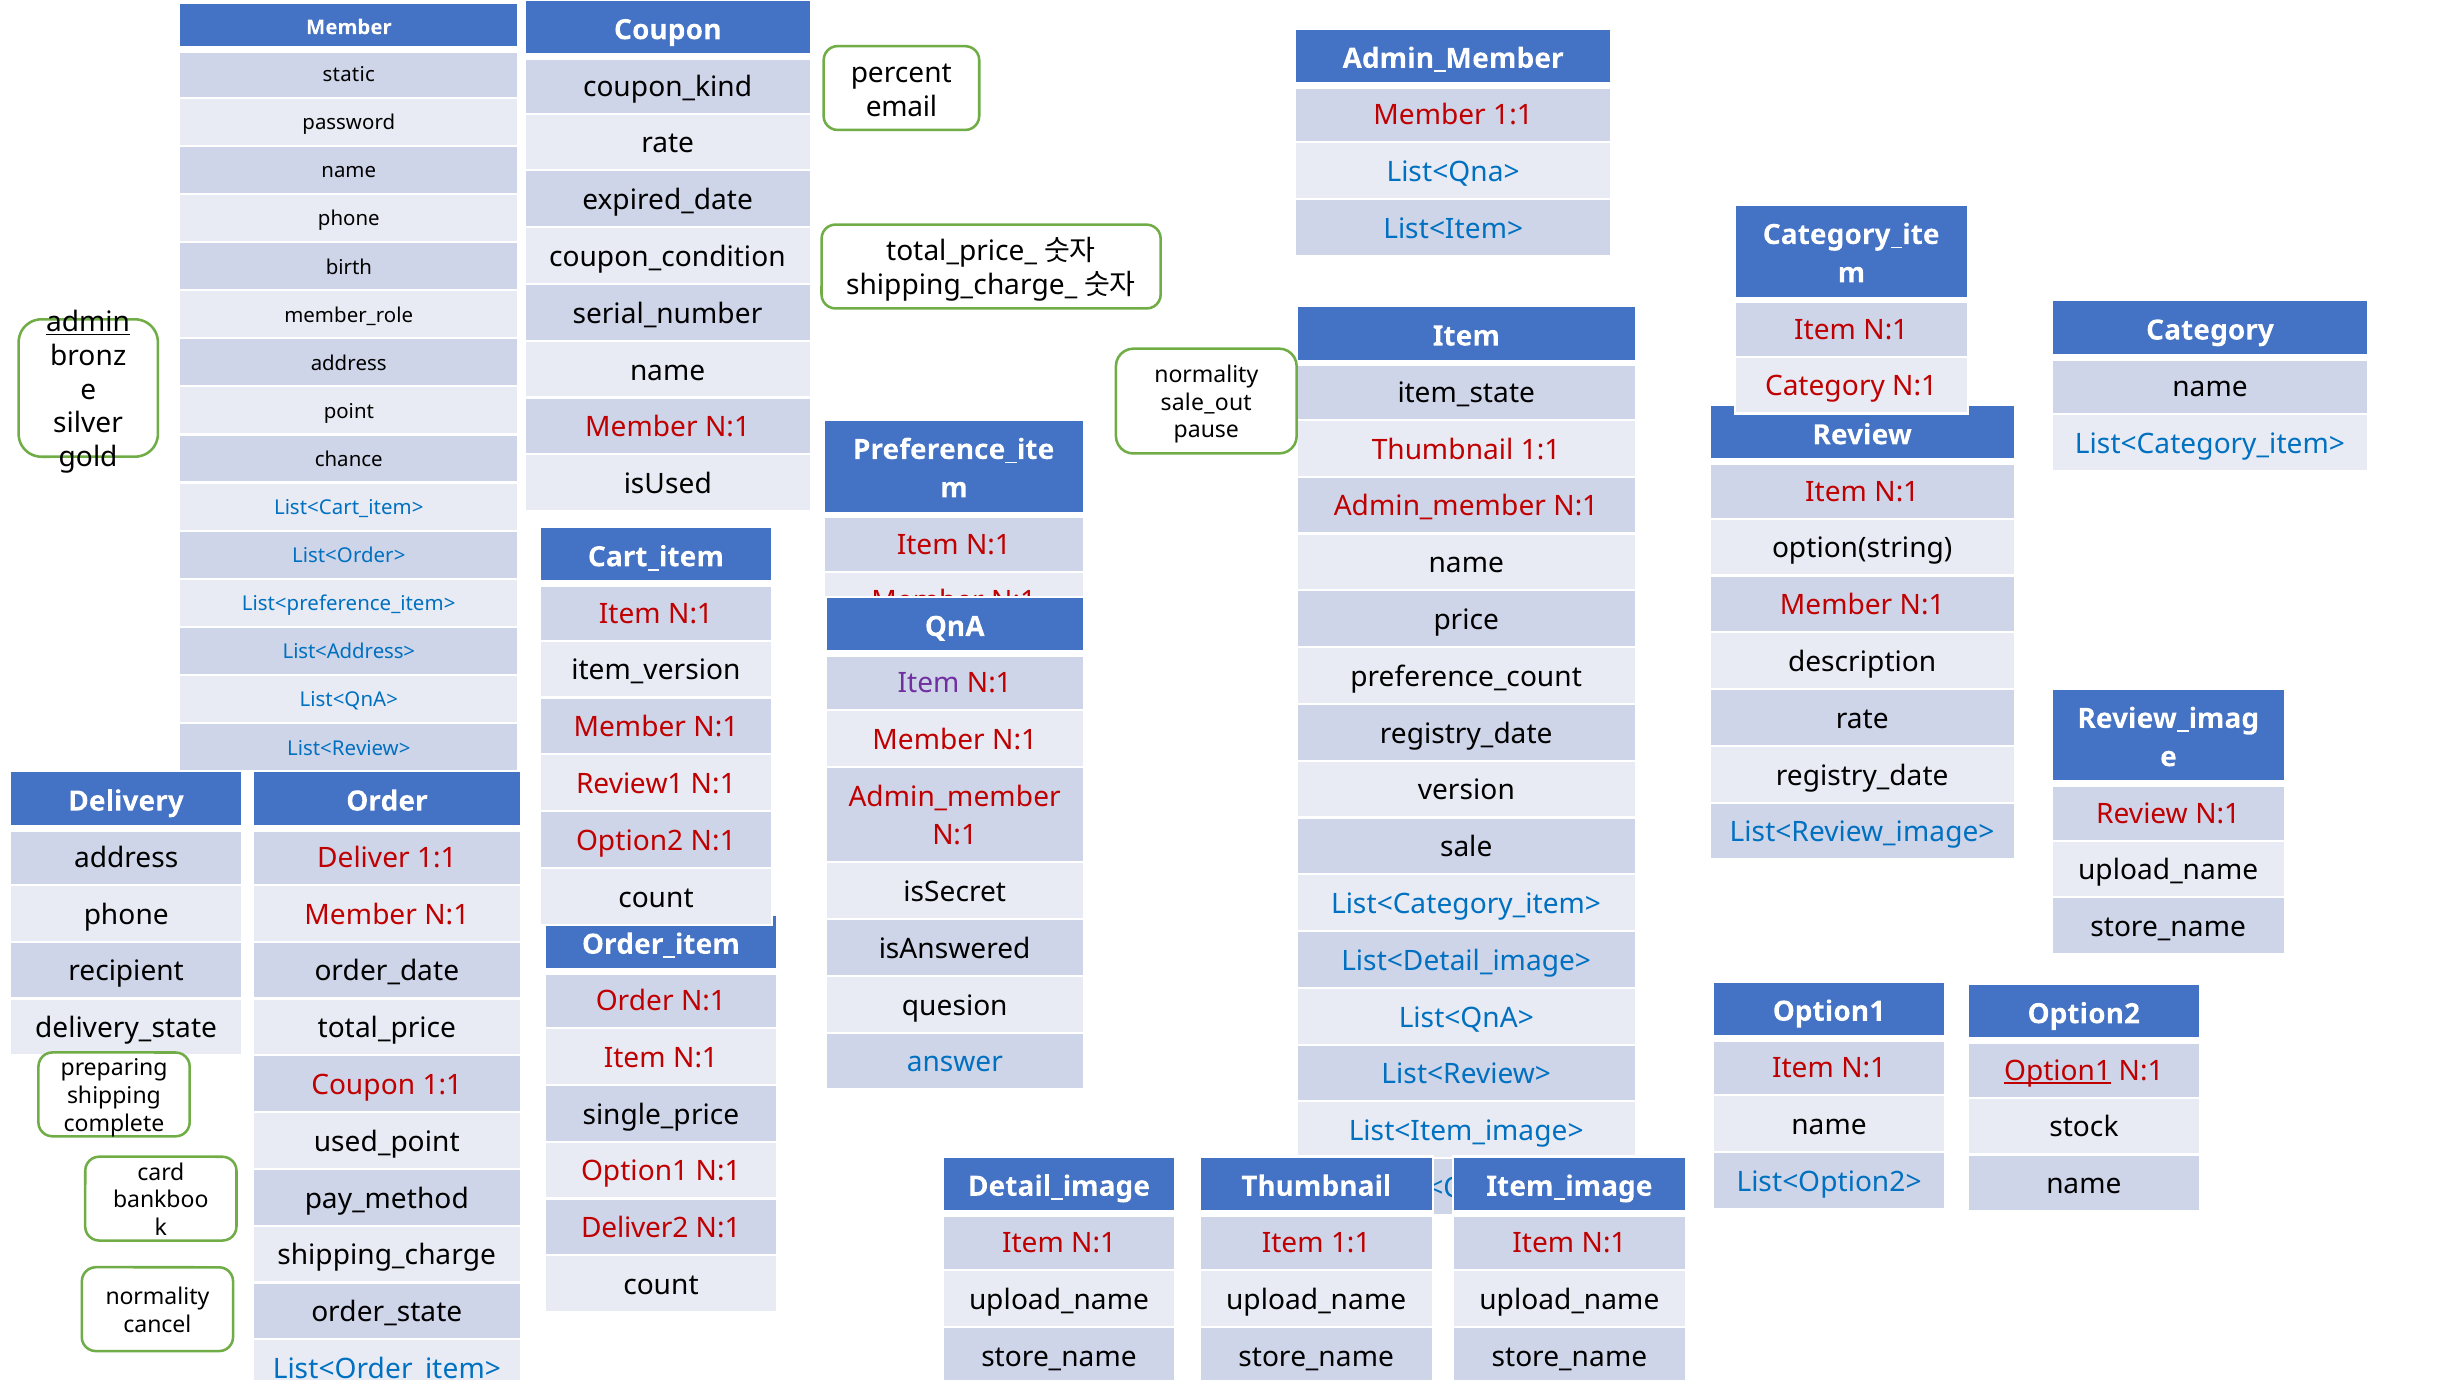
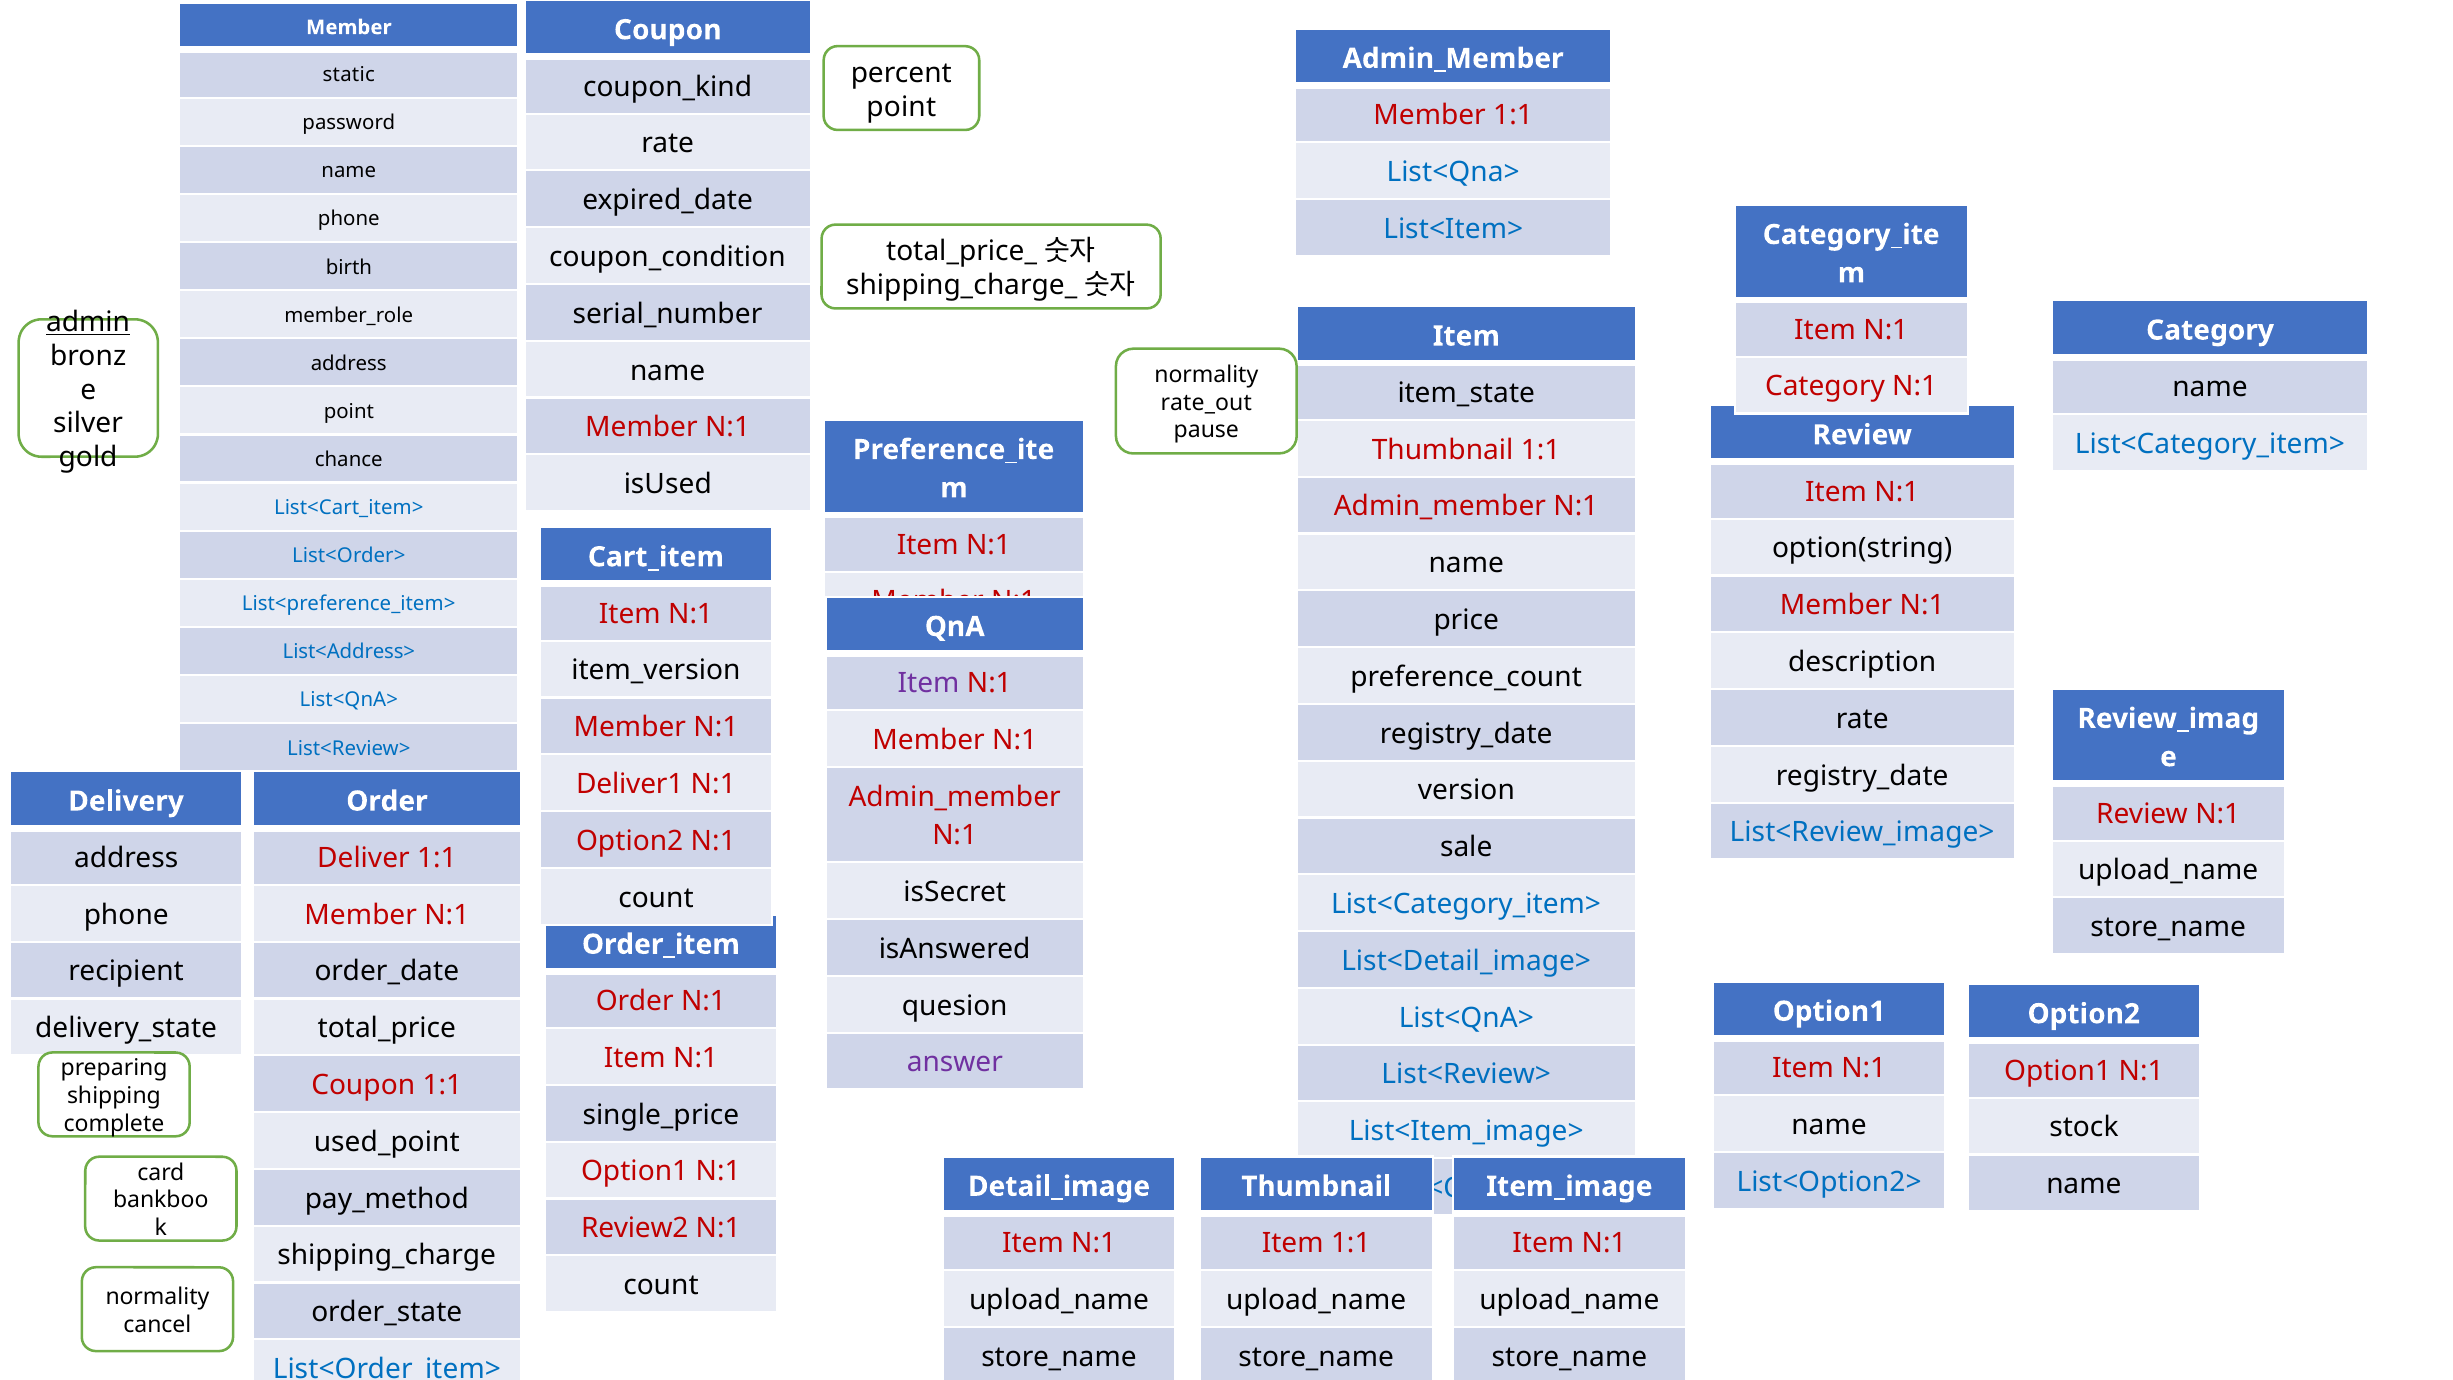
email at (901, 107): email -> point
sale_out: sale_out -> rate_out
Review1: Review1 -> Deliver1
answer colour: blue -> purple
Option1 at (2058, 1071) underline: present -> none
Deliver2: Deliver2 -> Review2
